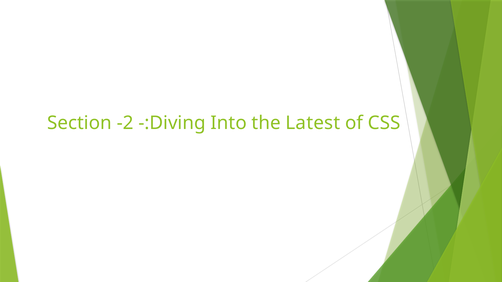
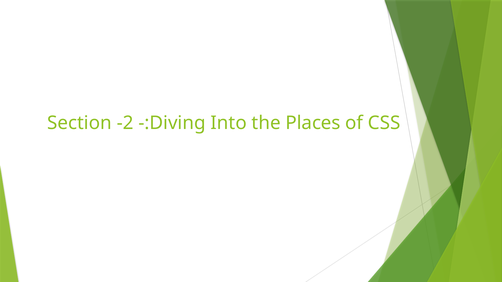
Latest: Latest -> Places
